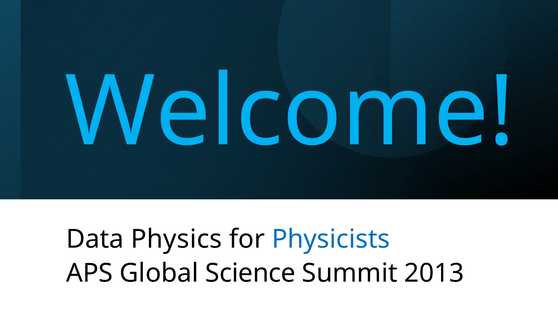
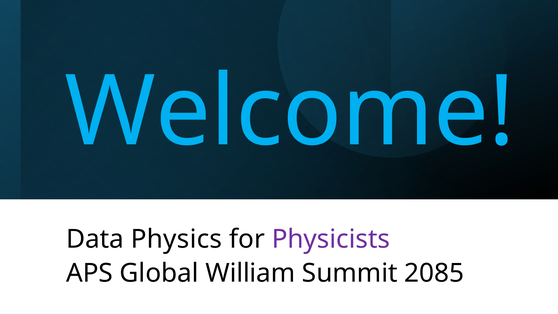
Physicists colour: blue -> purple
Science: Science -> William
2013: 2013 -> 2085
